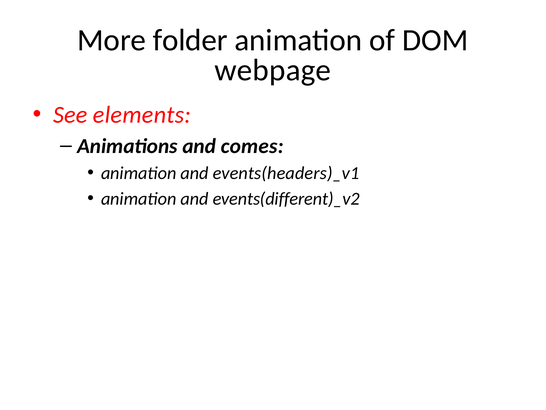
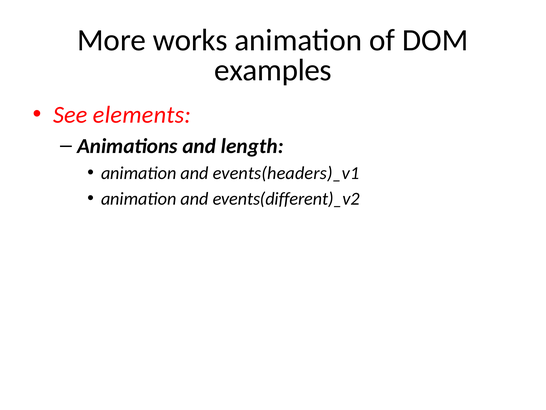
folder: folder -> works
webpage: webpage -> examples
comes: comes -> length
